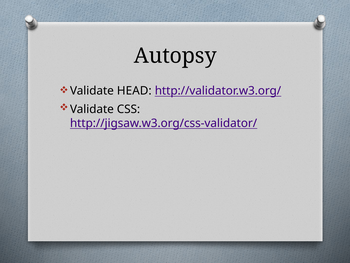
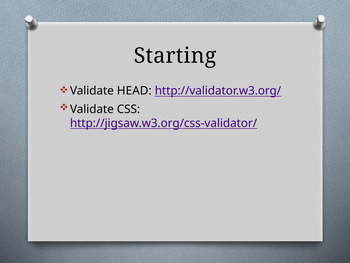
Autopsy: Autopsy -> Starting
